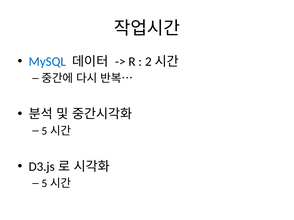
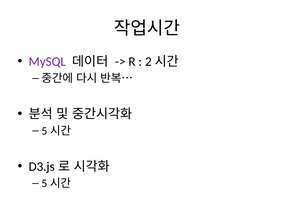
MySQL colour: blue -> purple
